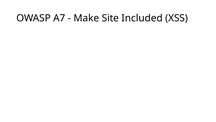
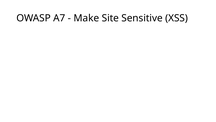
Included: Included -> Sensitive
